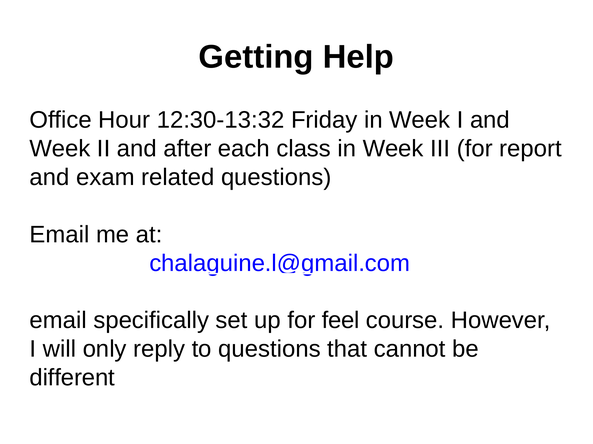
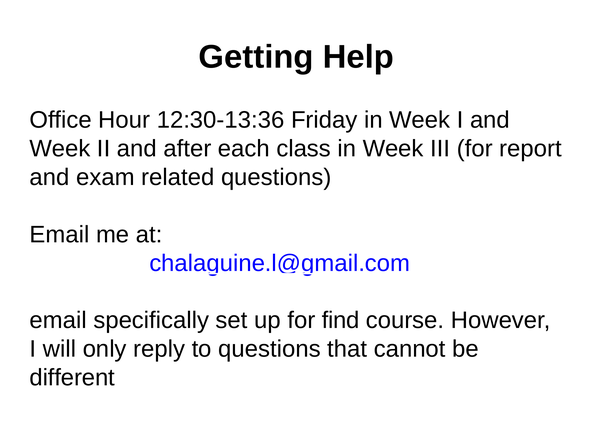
12:30-13:32: 12:30-13:32 -> 12:30-13:36
feel: feel -> find
